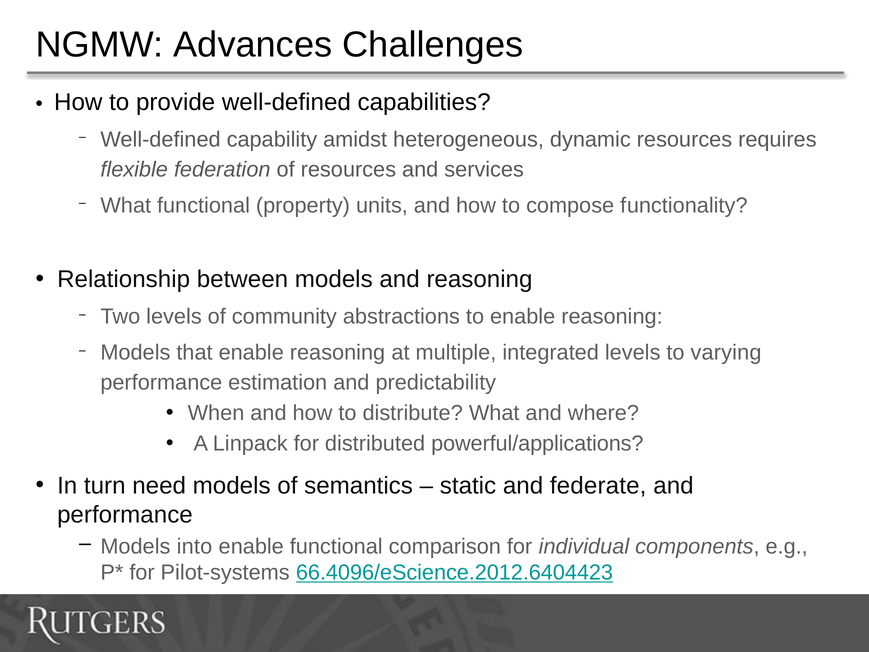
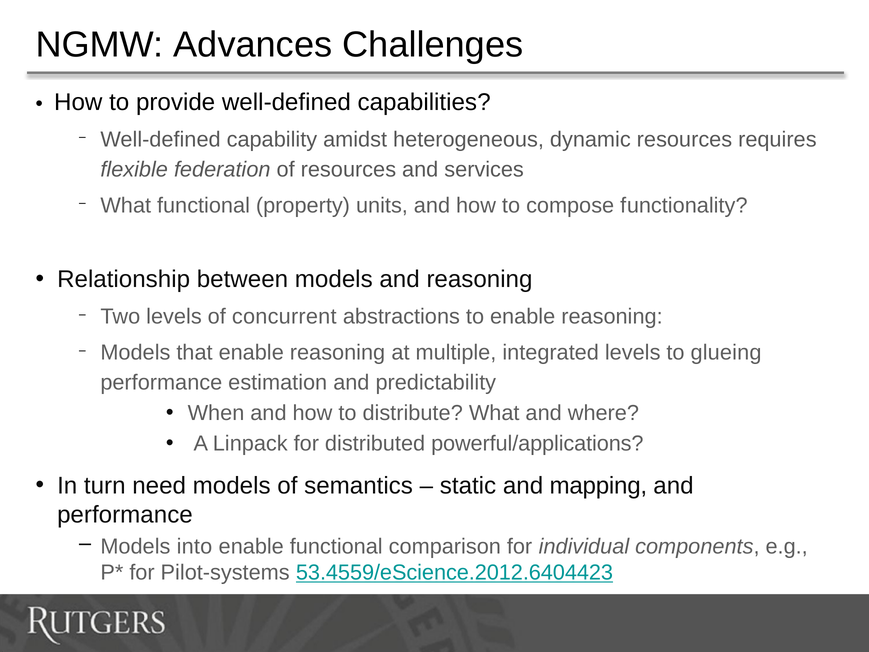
community: community -> concurrent
varying: varying -> glueing
federate: federate -> mapping
66.4096/eScience.2012.6404423: 66.4096/eScience.2012.6404423 -> 53.4559/eScience.2012.6404423
